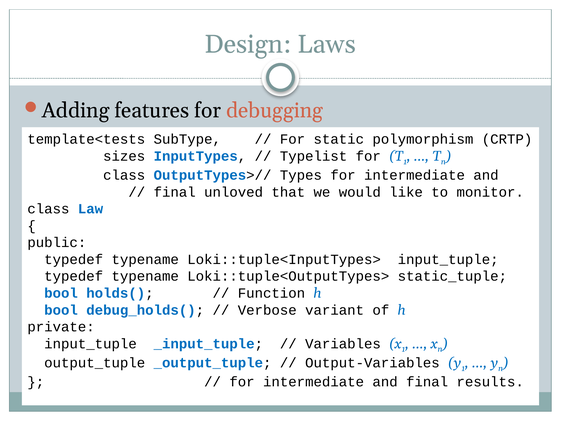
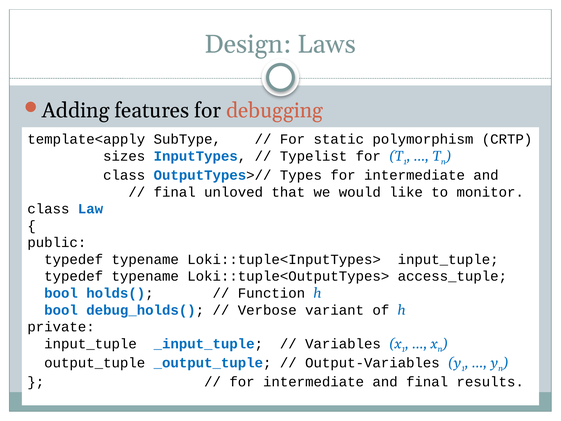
template<tests: template<tests -> template<apply
static_tuple: static_tuple -> access_tuple
